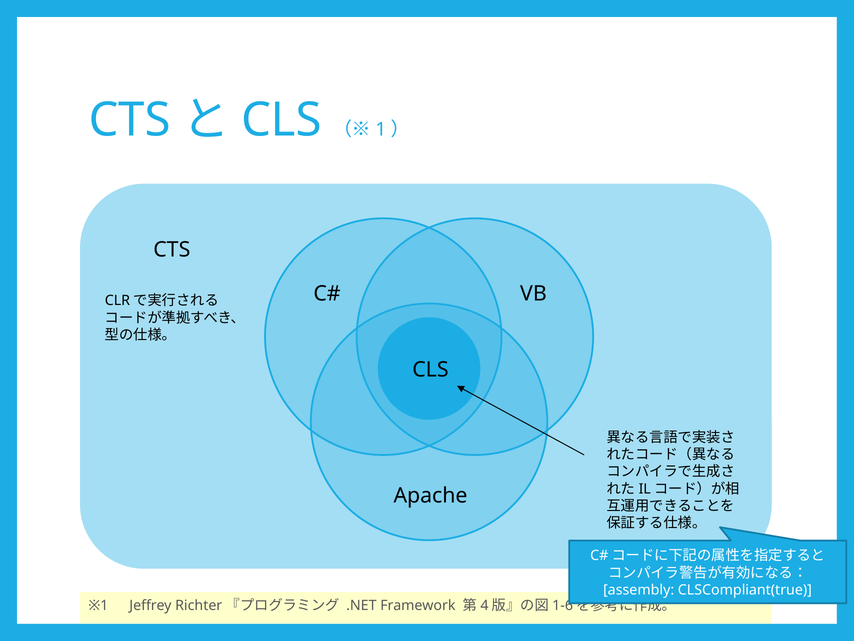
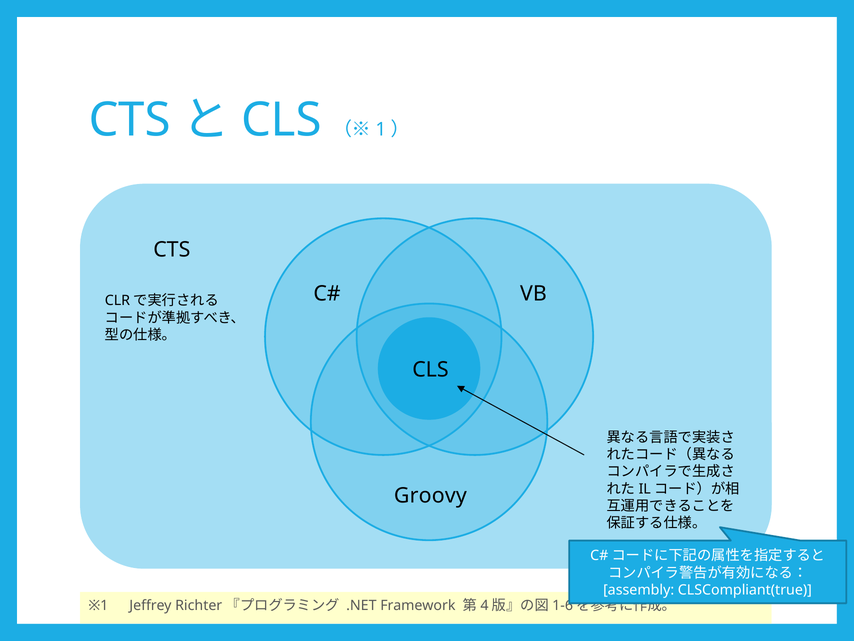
Apache: Apache -> Groovy
